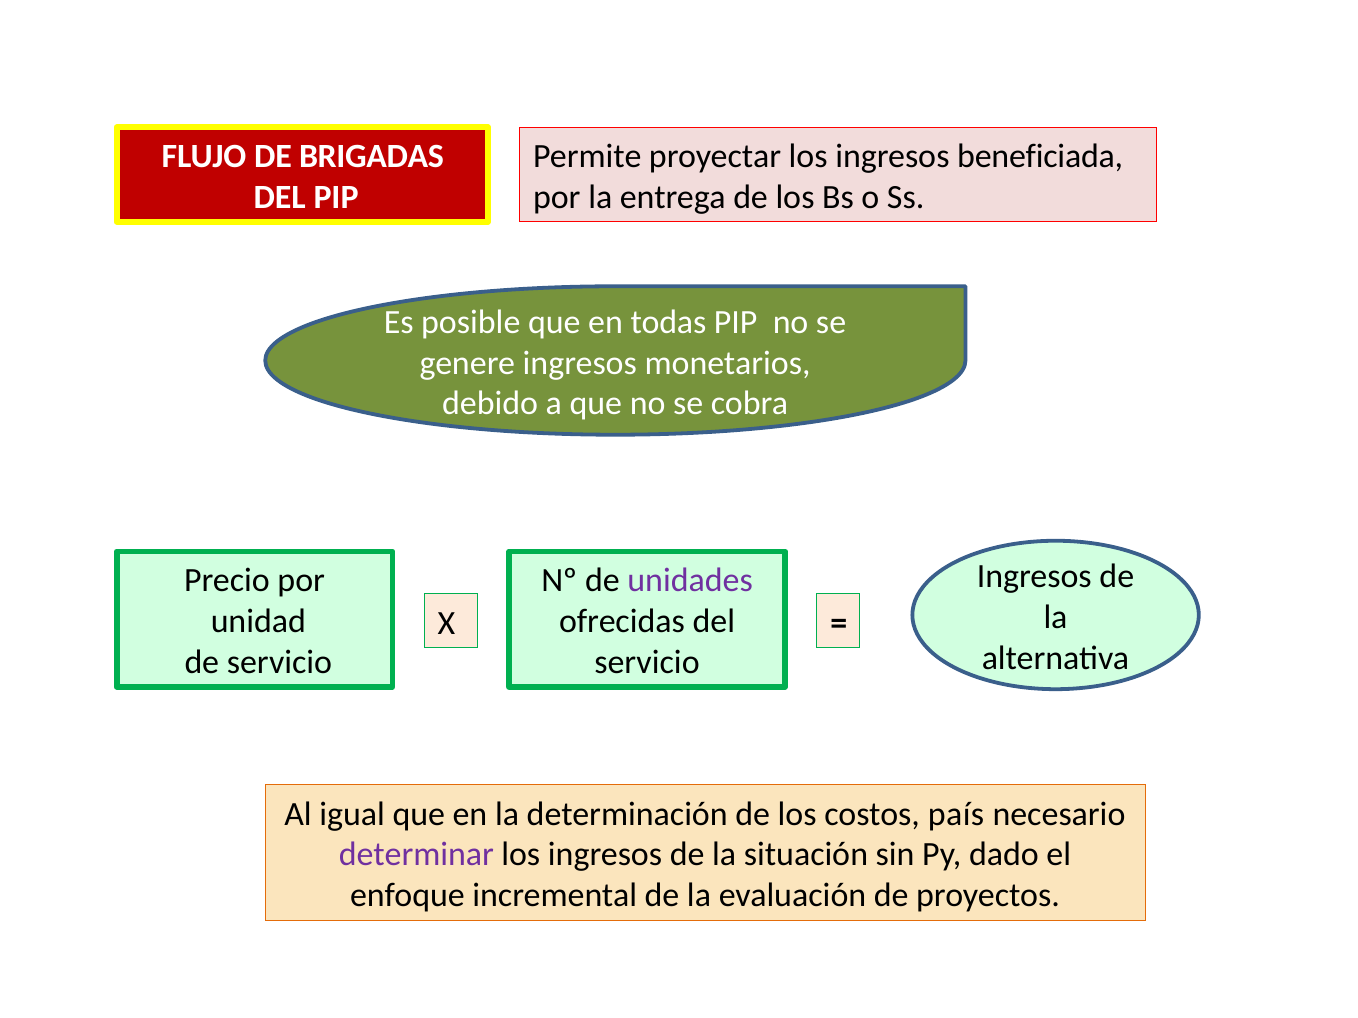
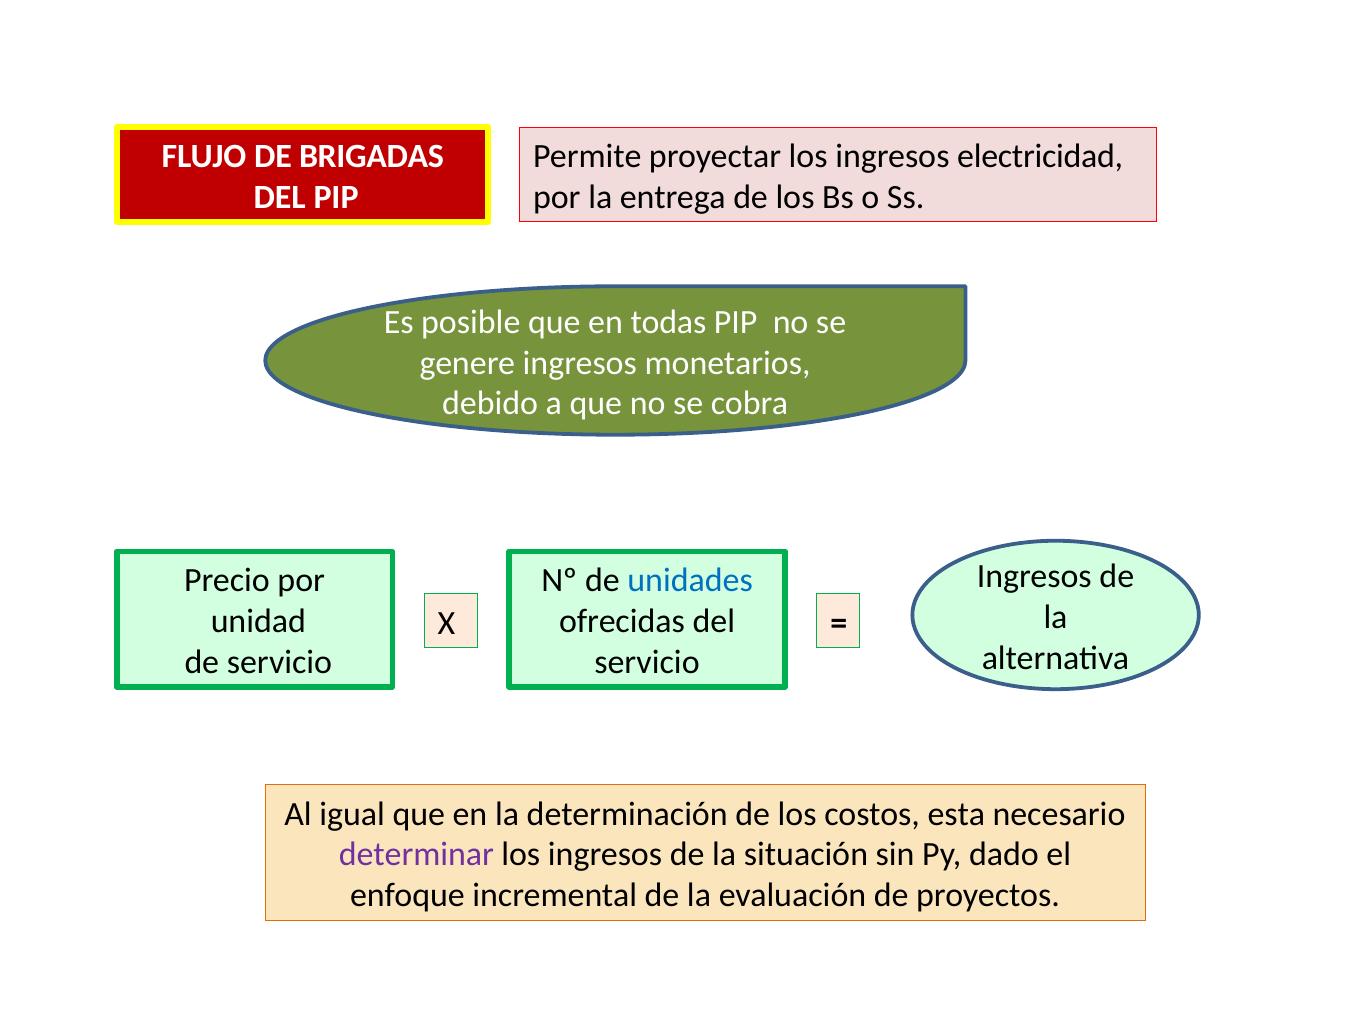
beneficiada: beneficiada -> electricidad
unidades colour: purple -> blue
país: país -> esta
